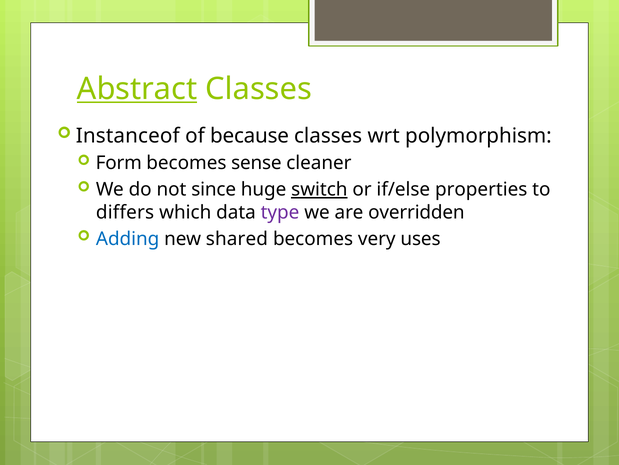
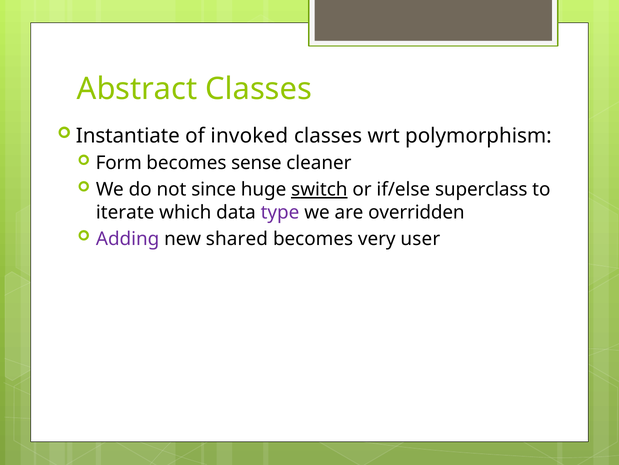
Abstract underline: present -> none
Instanceof: Instanceof -> Instantiate
because: because -> invoked
properties: properties -> superclass
differs: differs -> iterate
Adding colour: blue -> purple
uses: uses -> user
